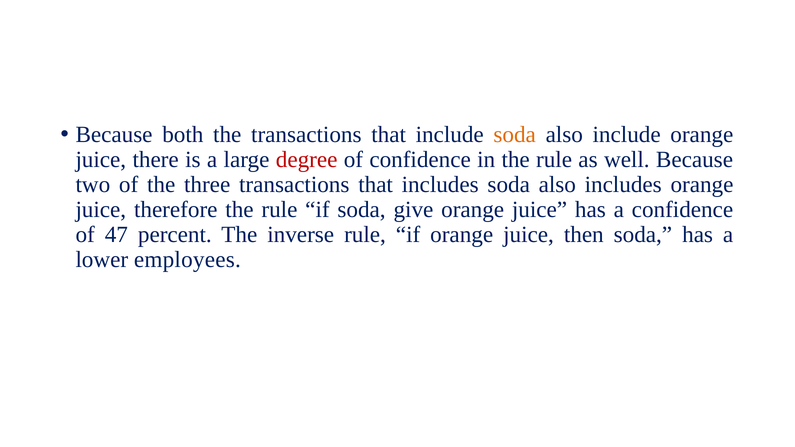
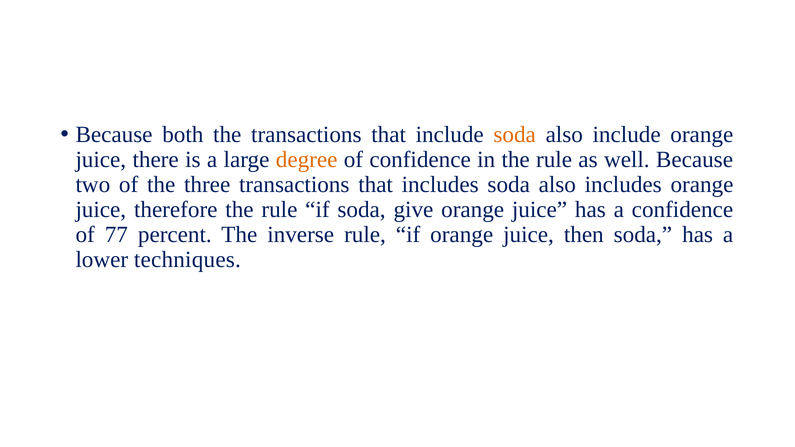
degree colour: red -> orange
47: 47 -> 77
employees: employees -> techniques
